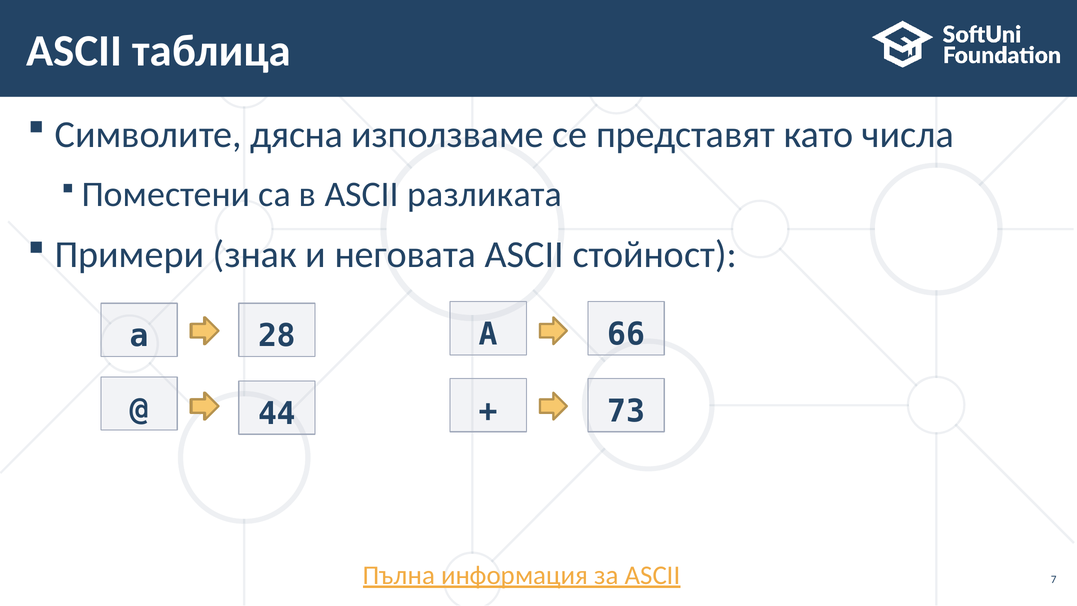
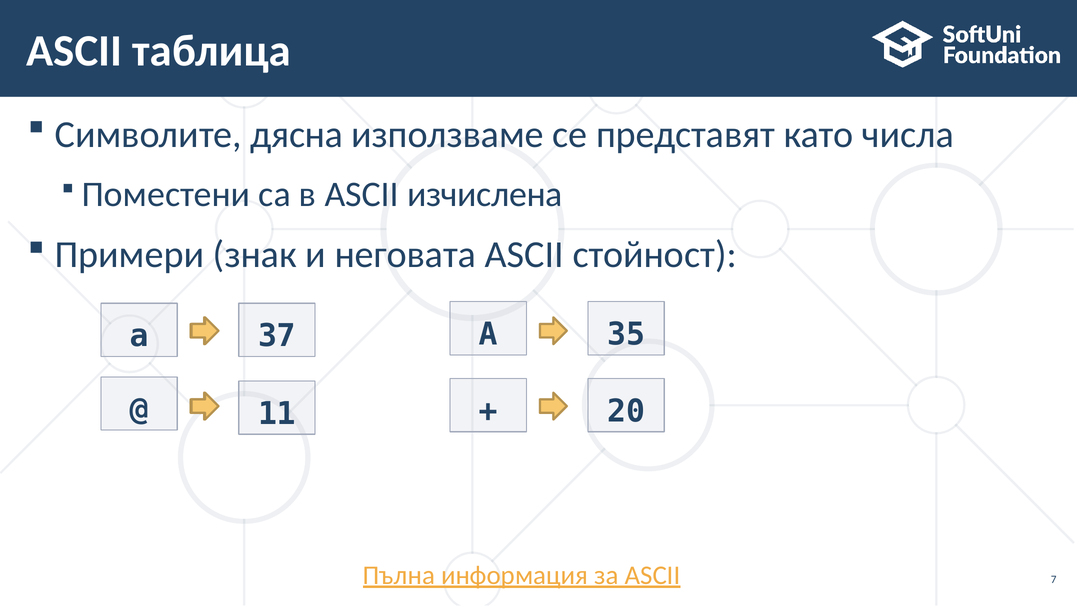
разликата: разликата -> изчислена
66: 66 -> 35
28: 28 -> 37
44: 44 -> 11
73: 73 -> 20
